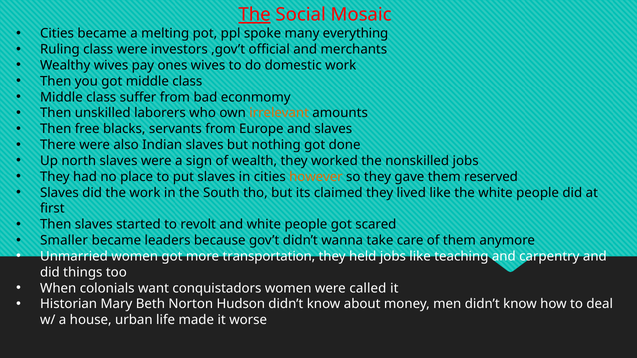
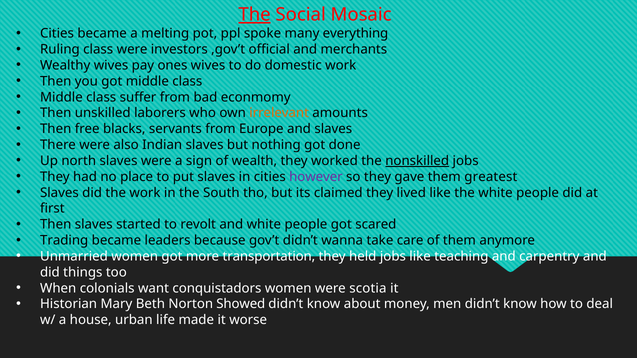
nonskilled underline: none -> present
however colour: orange -> purple
reserved: reserved -> greatest
Smaller: Smaller -> Trading
called: called -> scotia
Hudson: Hudson -> Showed
